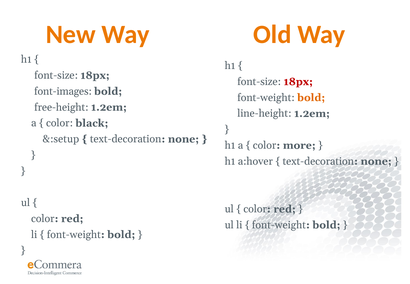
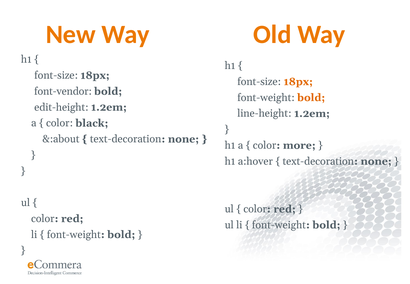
18px at (298, 82) colour: red -> orange
font-images: font-images -> font-vendor
free-height: free-height -> edit-height
&:setup: &:setup -> &:about
